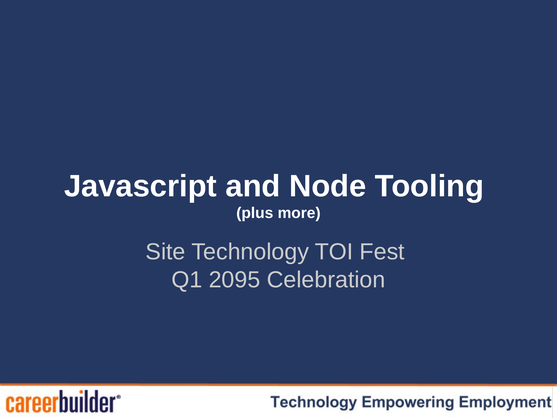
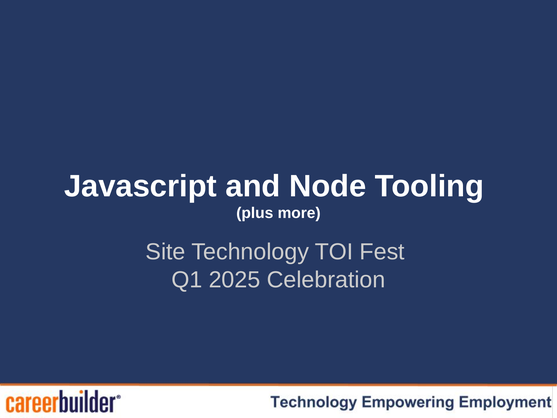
2095: 2095 -> 2025
